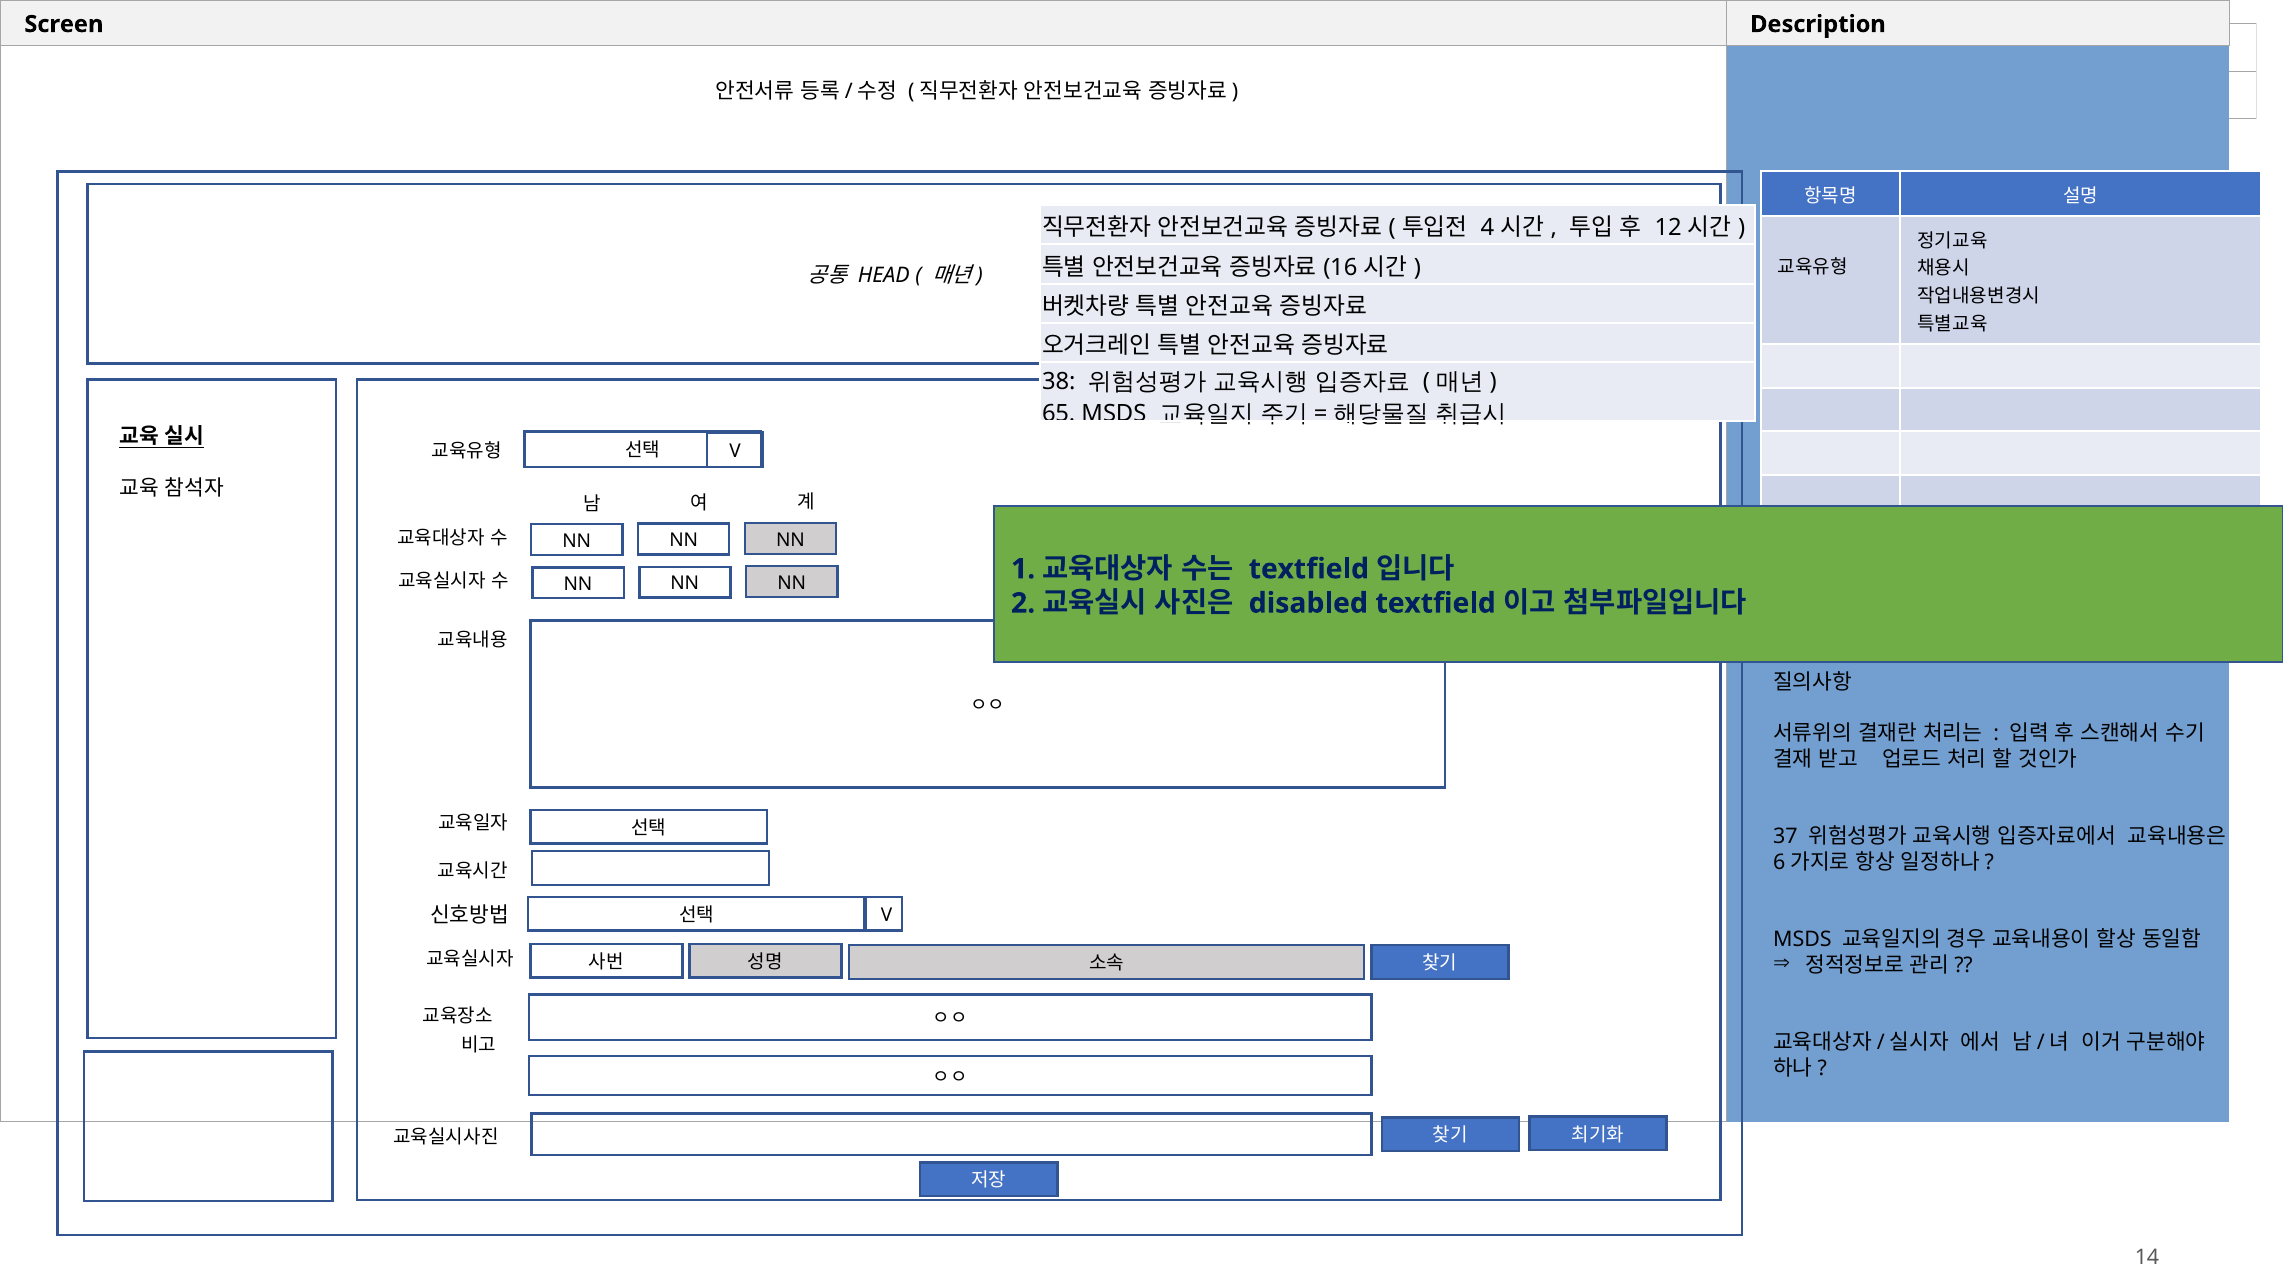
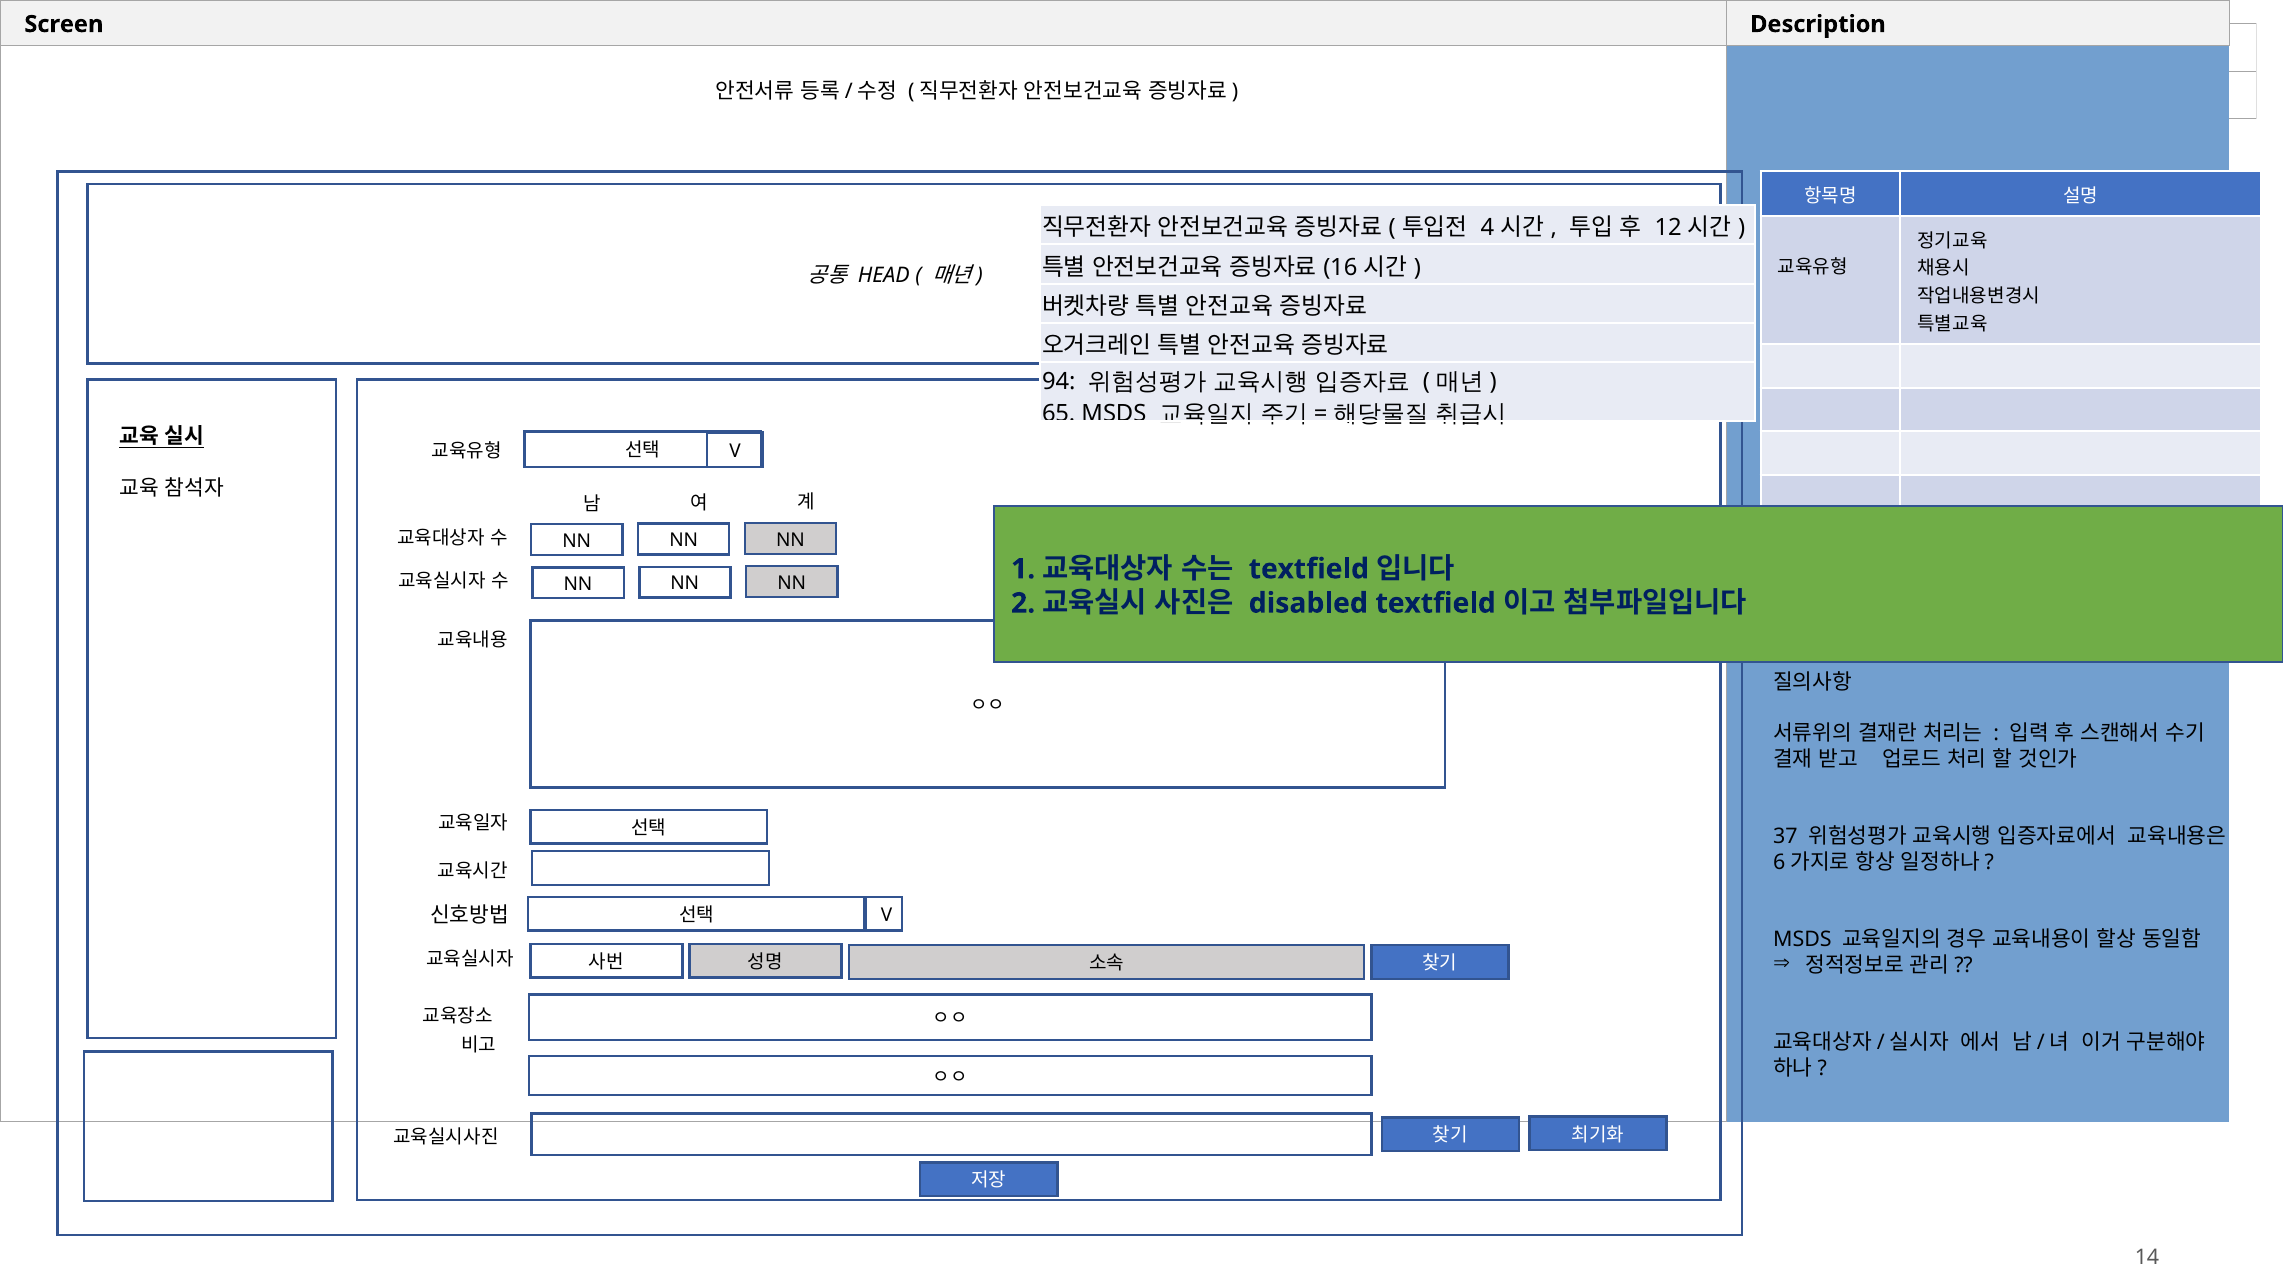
38: 38 -> 94
